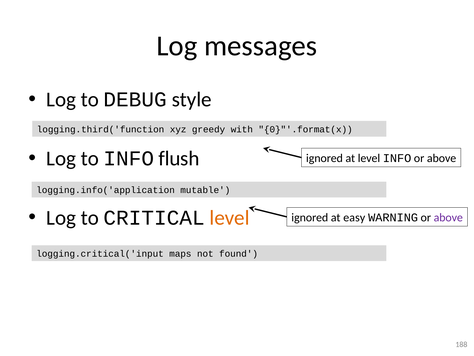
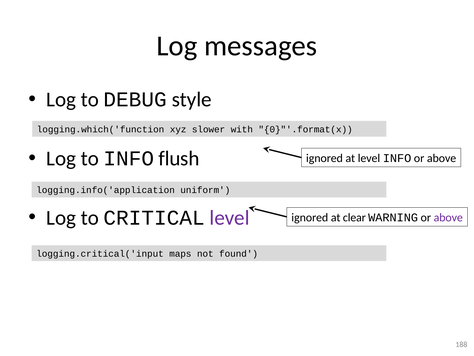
logging.third('function: logging.third('function -> logging.which('function
greedy: greedy -> slower
mutable: mutable -> uniform
level at (230, 217) colour: orange -> purple
easy: easy -> clear
